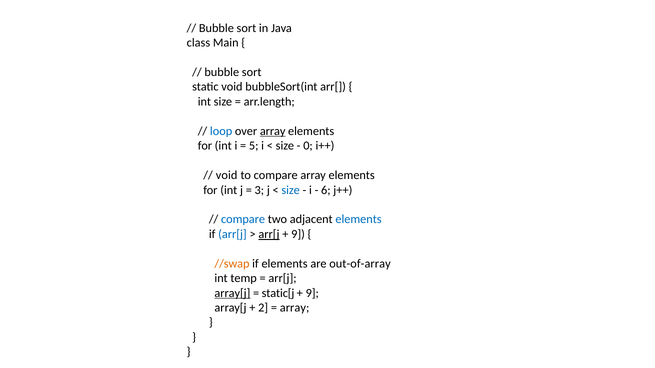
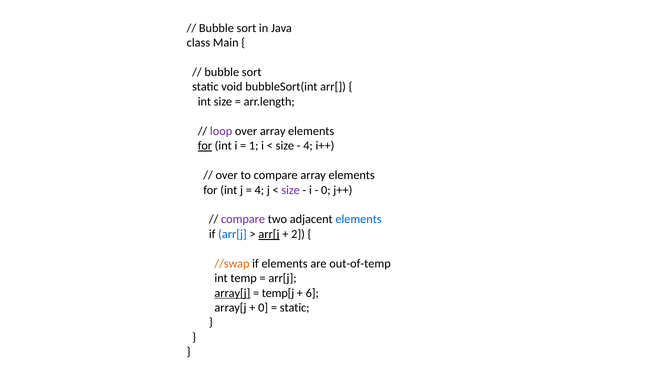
loop colour: blue -> purple
array at (273, 131) underline: present -> none
for at (205, 146) underline: none -> present
5: 5 -> 1
0 at (308, 146): 0 -> 4
void at (227, 175): void -> over
3 at (259, 190): 3 -> 4
size at (291, 190) colour: blue -> purple
6 at (326, 190): 6 -> 0
compare at (243, 220) colour: blue -> purple
9 at (298, 234): 9 -> 2
out-of-array: out-of-array -> out-of-temp
static[j: static[j -> temp[j
9 at (312, 293): 9 -> 6
2 at (263, 308): 2 -> 0
array at (295, 308): array -> static
